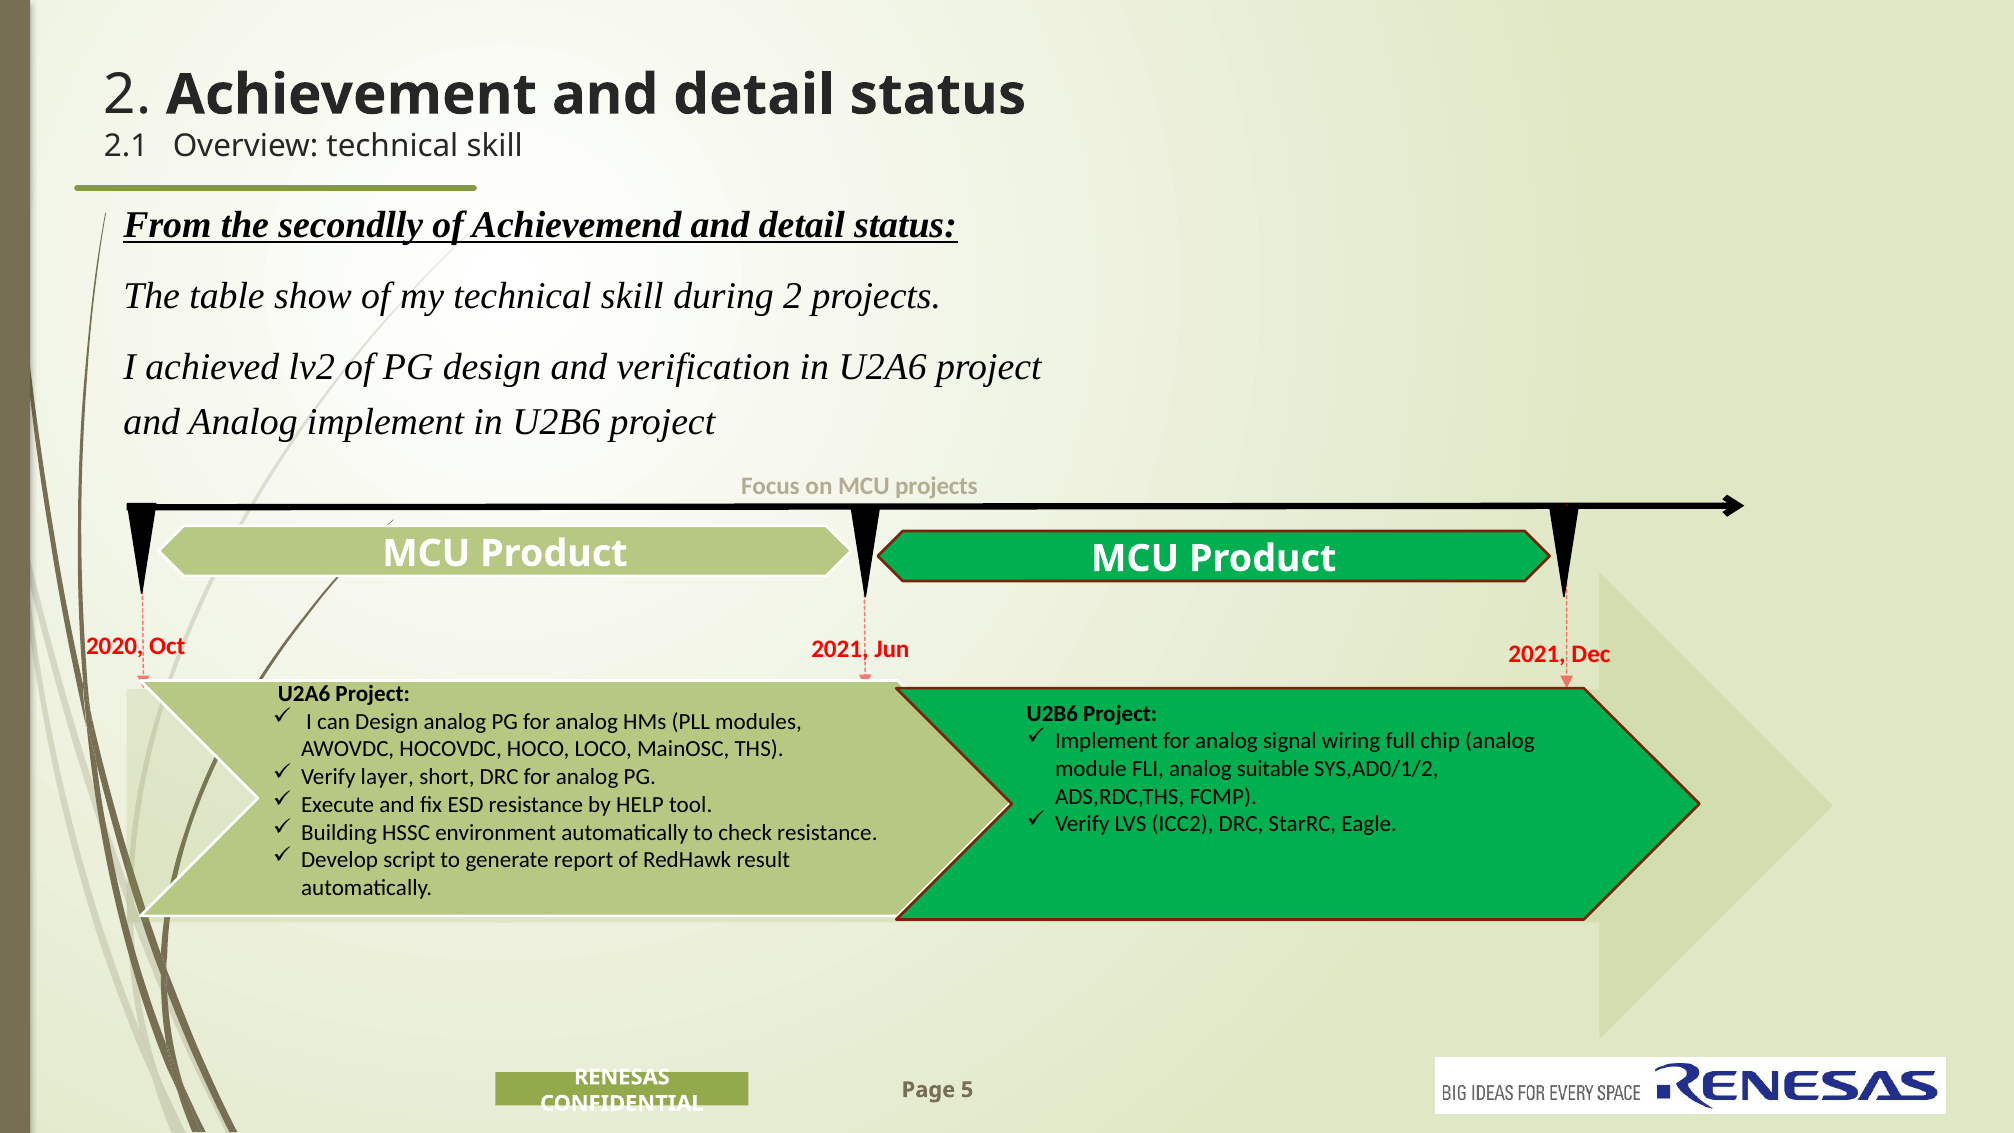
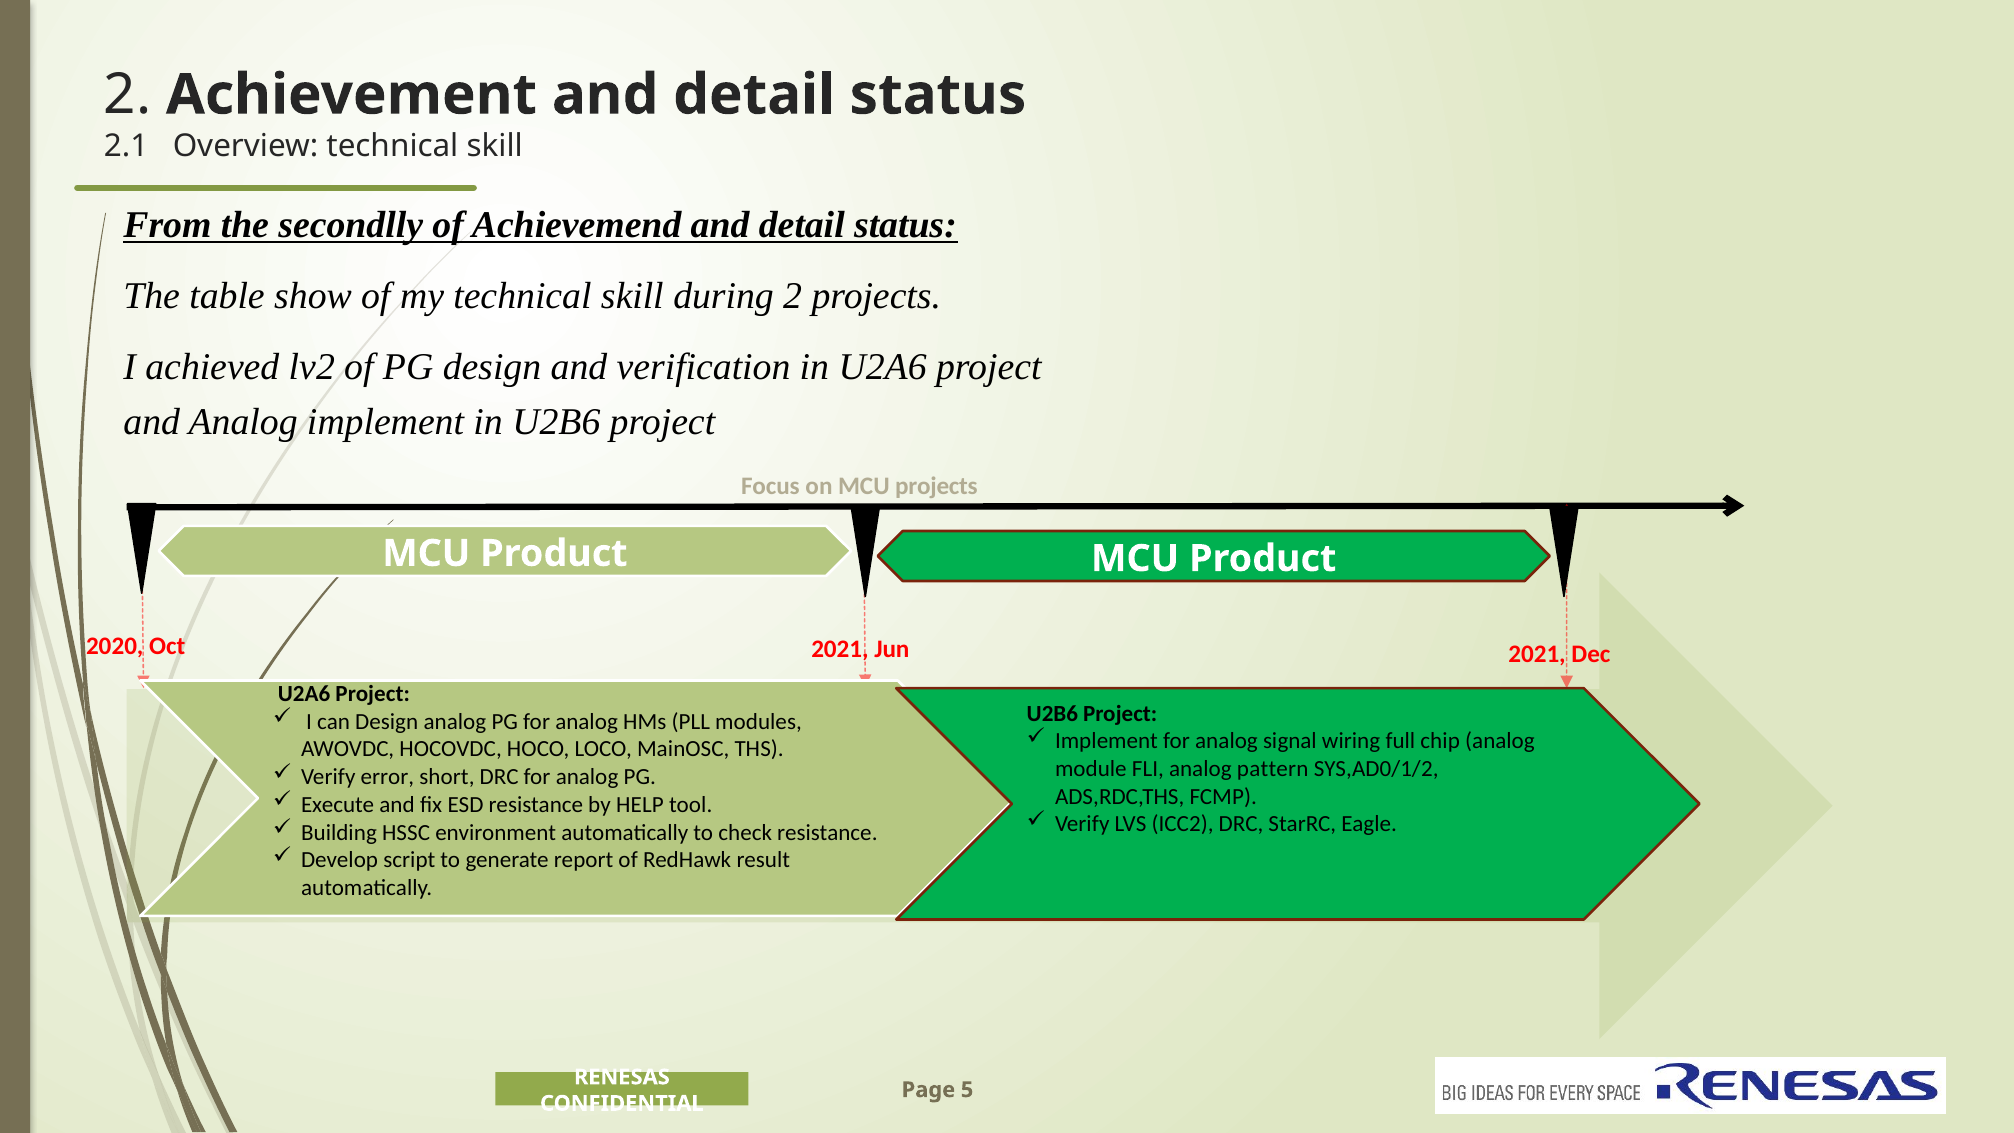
suitable: suitable -> pattern
layer: layer -> error
